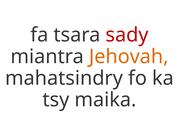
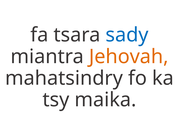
sady colour: red -> blue
